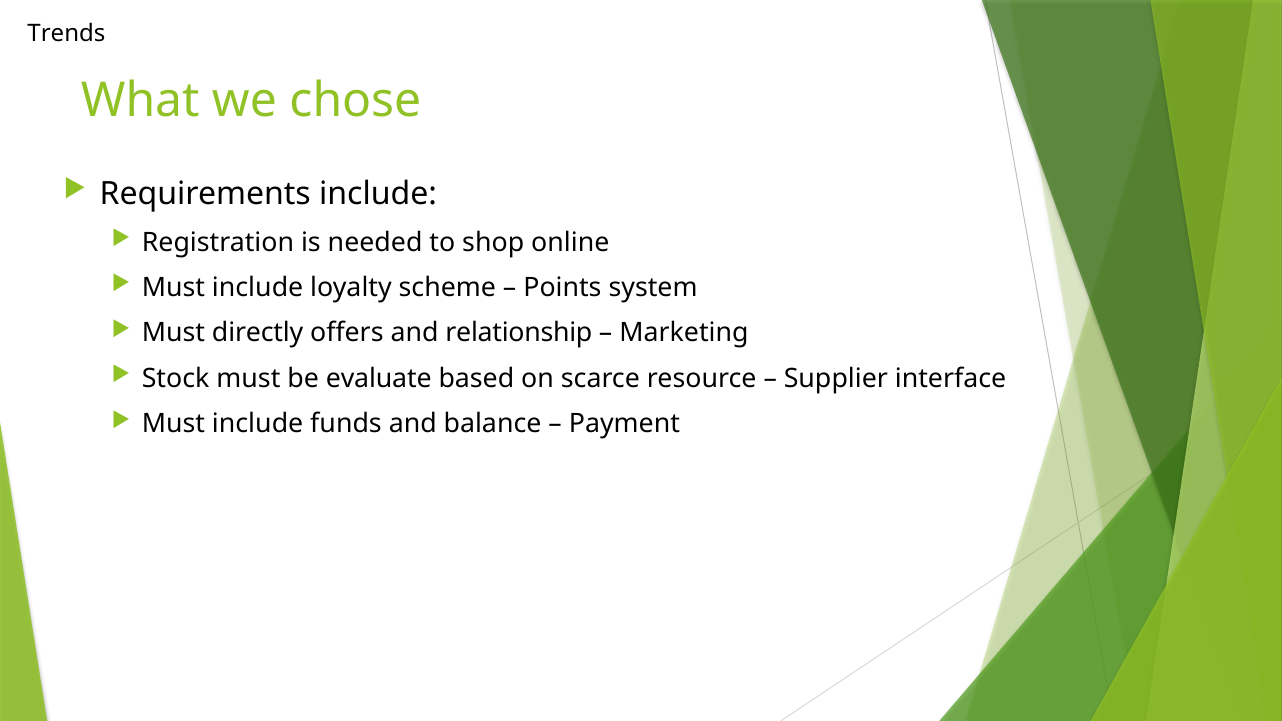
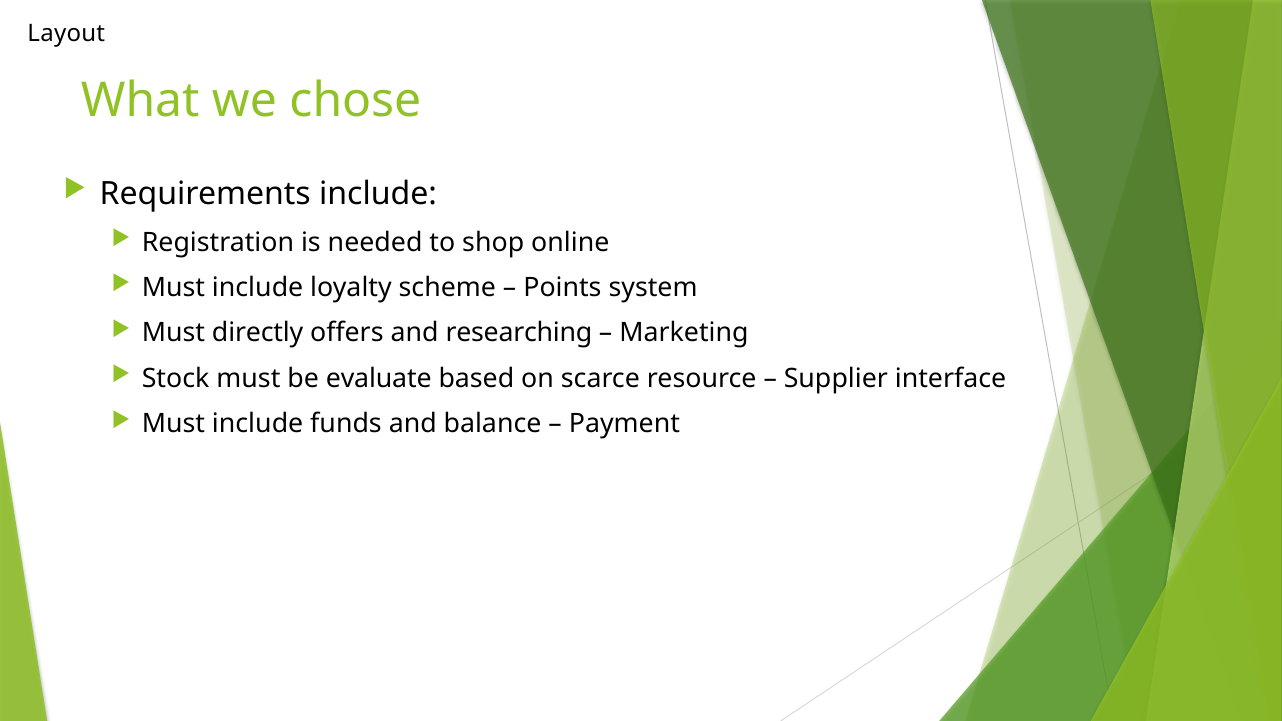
Trends: Trends -> Layout
relationship: relationship -> researching
